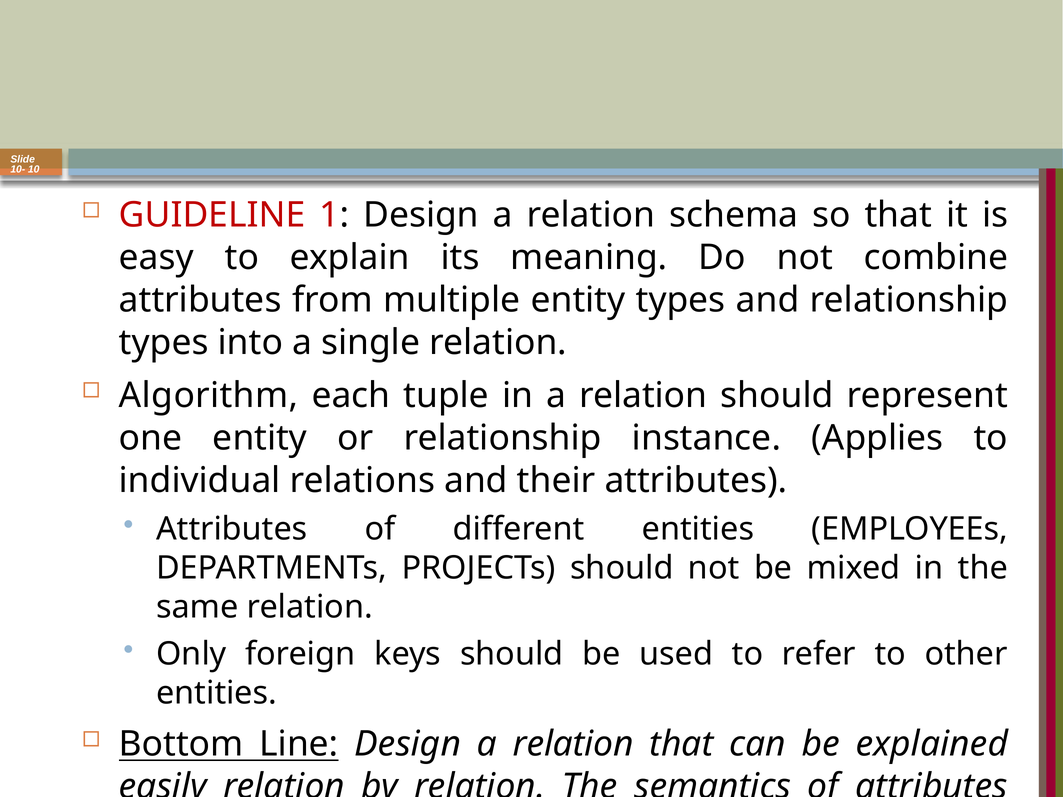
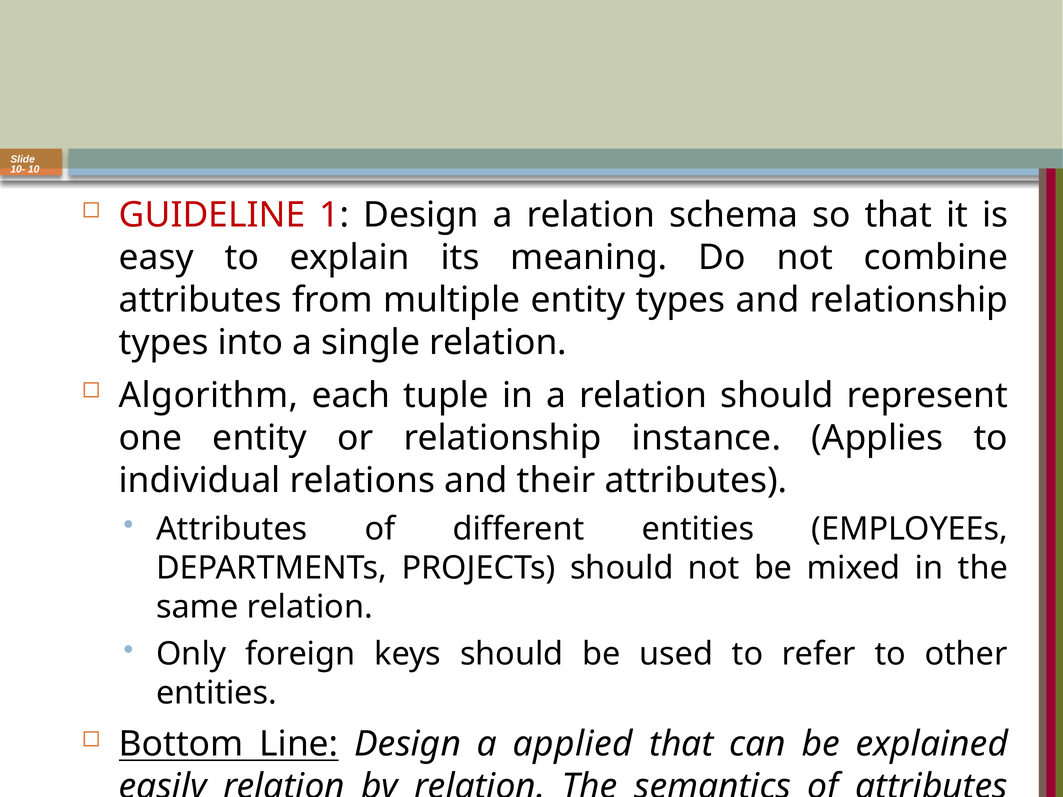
Line Design a relation: relation -> applied
